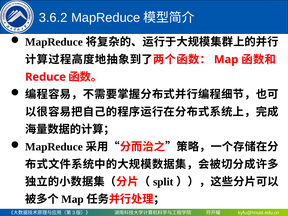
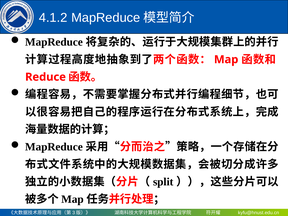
3.6.2: 3.6.2 -> 4.1.2
